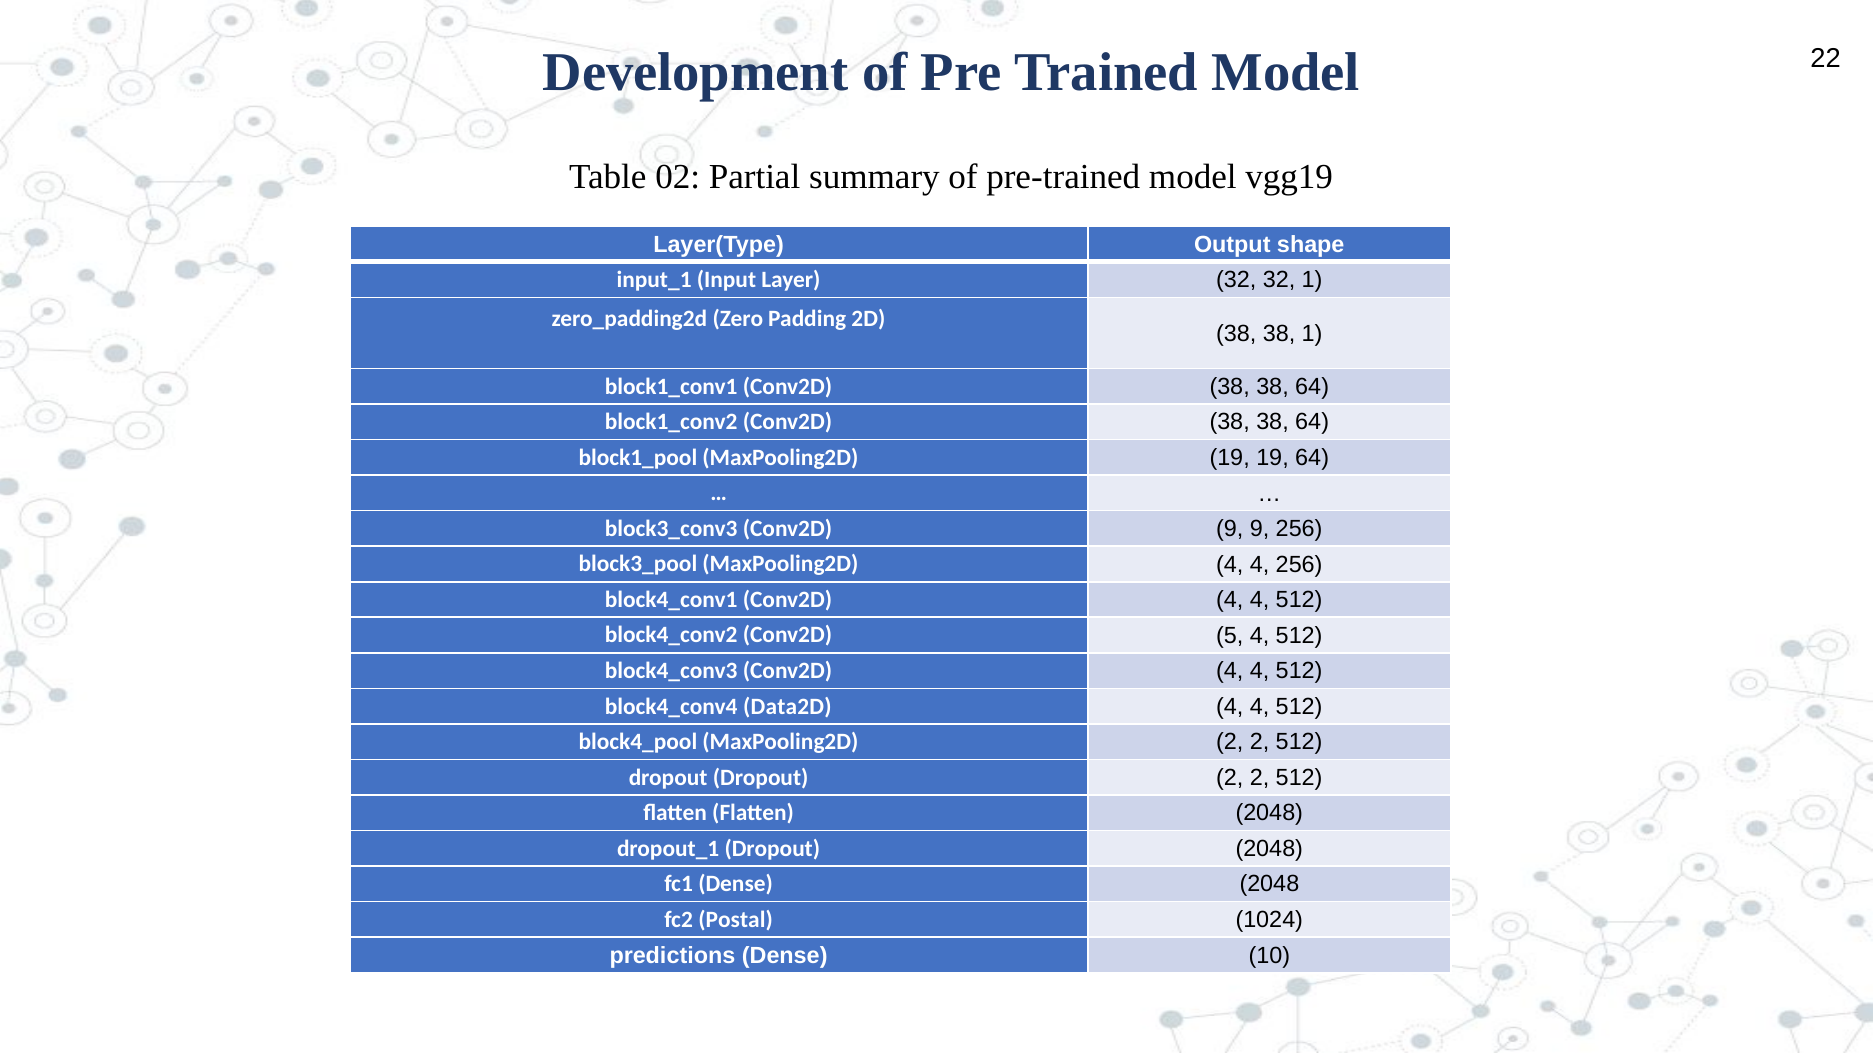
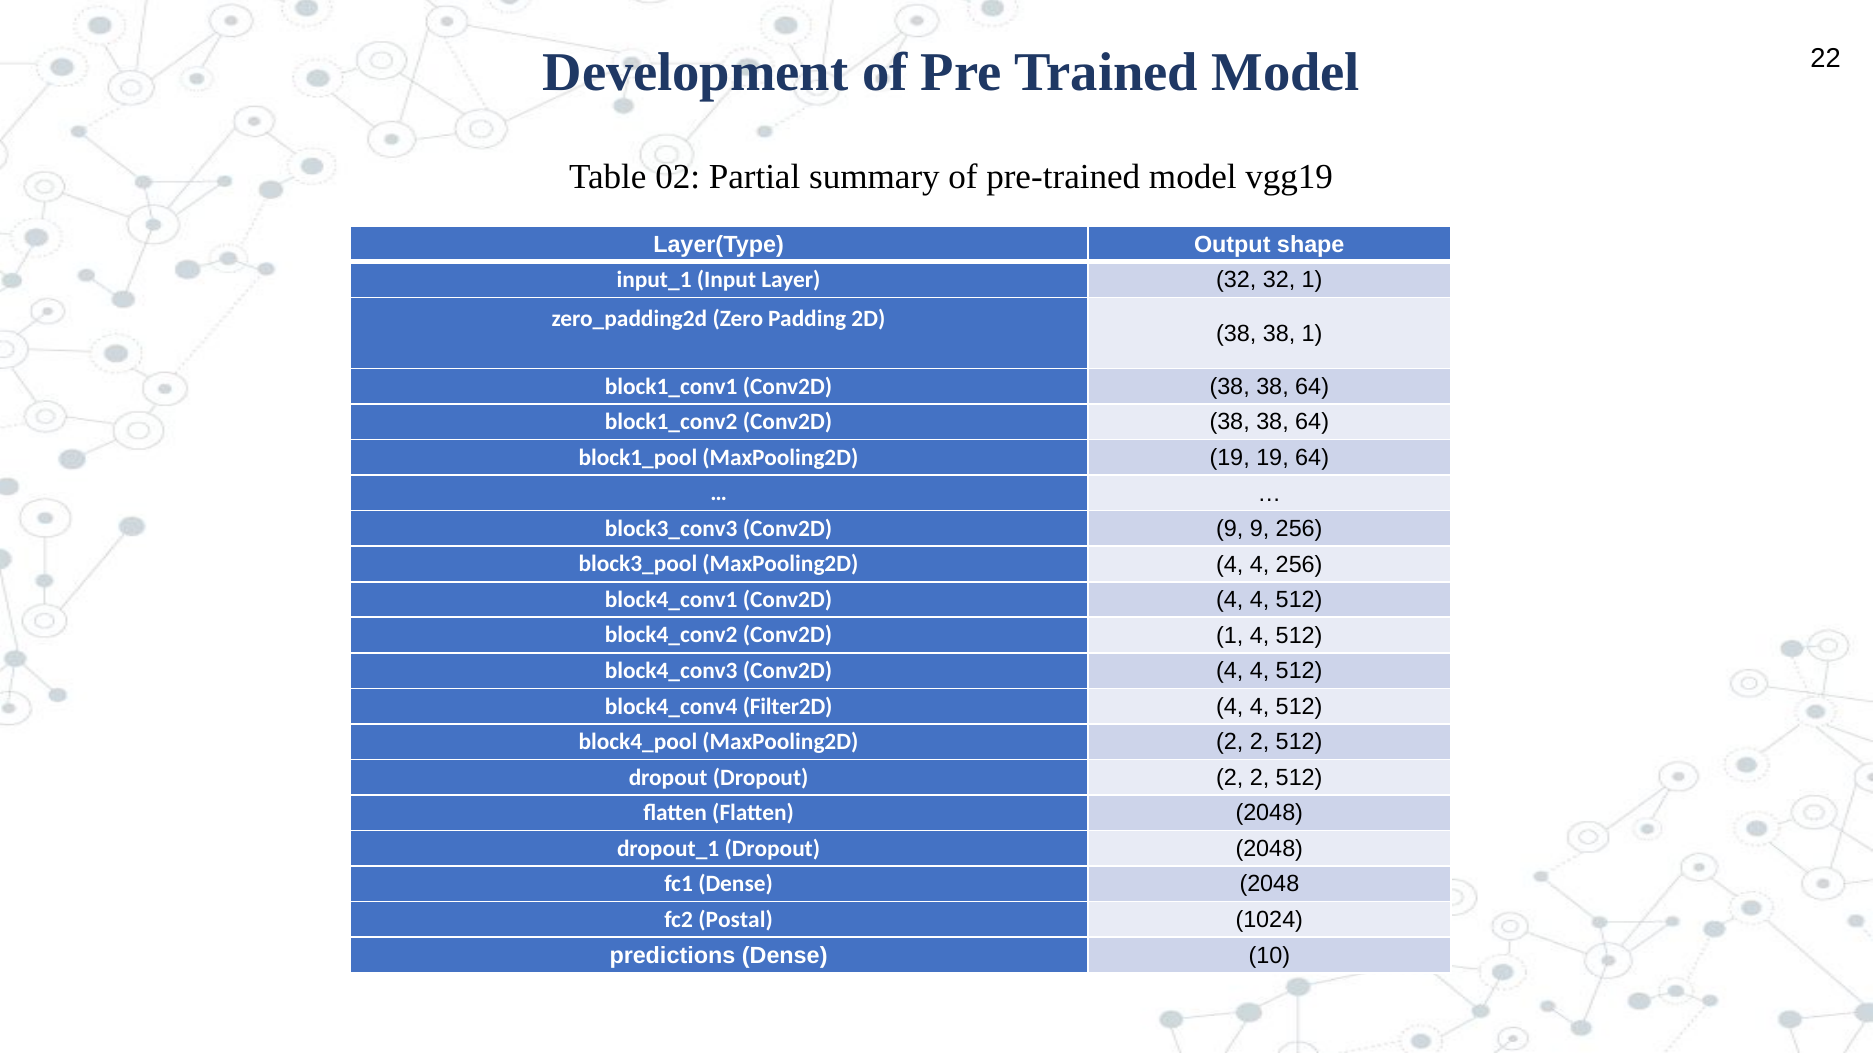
Conv2D 5: 5 -> 1
Data2D: Data2D -> Filter2D
